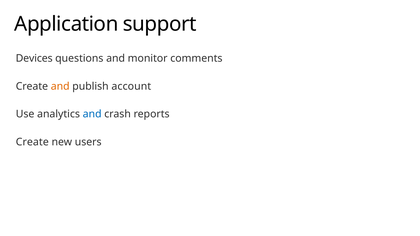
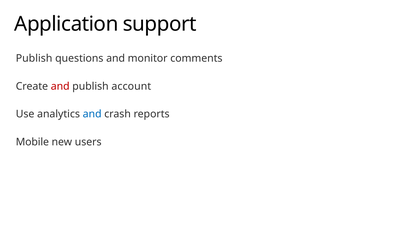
Devices at (34, 58): Devices -> Publish
and at (60, 86) colour: orange -> red
Create at (32, 142): Create -> Mobile
